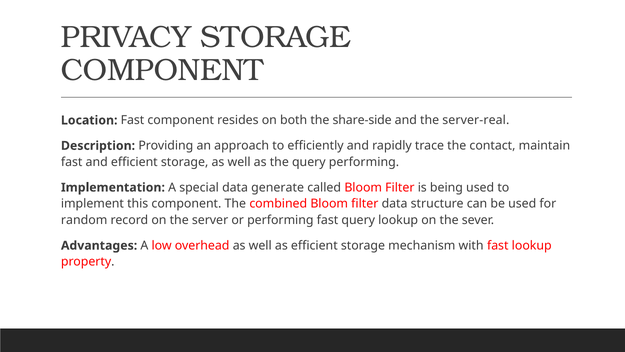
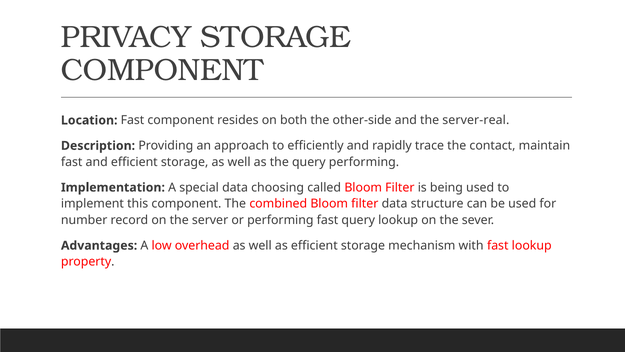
share-side: share-side -> other-side
generate: generate -> choosing
random: random -> number
